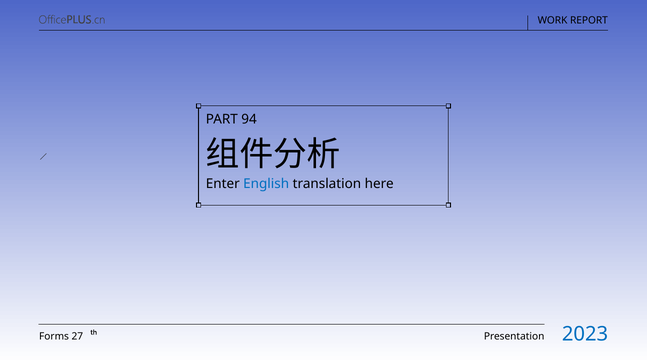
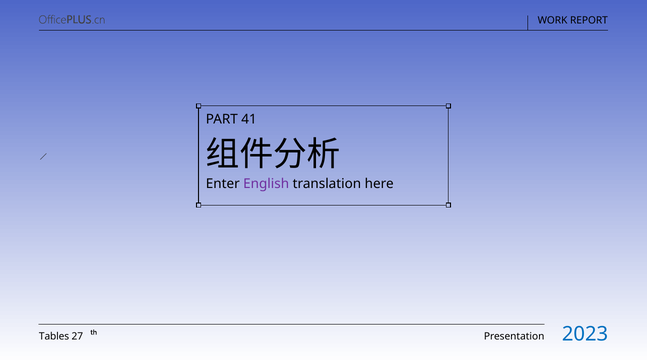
94: 94 -> 41
English colour: blue -> purple
Forms: Forms -> Tables
